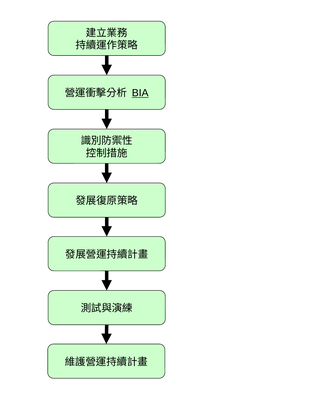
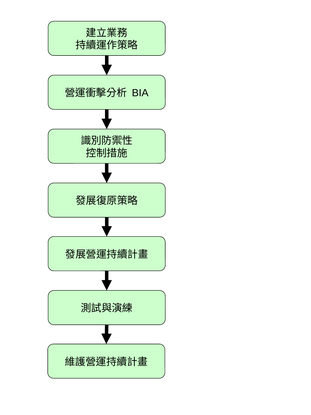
BIA underline: present -> none
